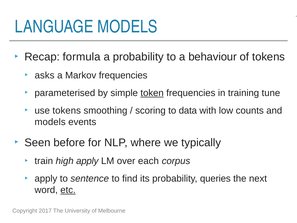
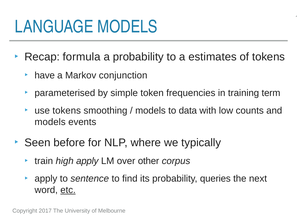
behaviour: behaviour -> estimates
asks: asks -> have
Markov frequencies: frequencies -> conjunction
token underline: present -> none
tune: tune -> term
scoring at (150, 110): scoring -> models
each: each -> other
